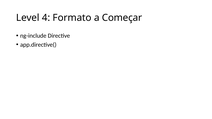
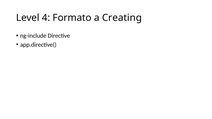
Começar: Começar -> Creating
